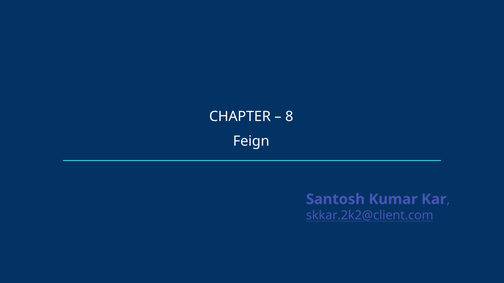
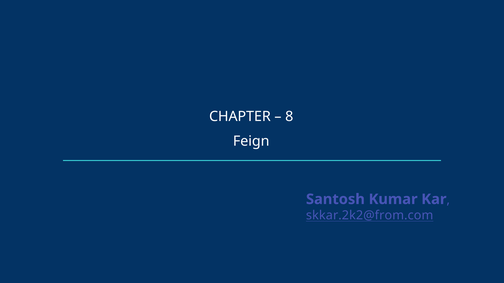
skkar.2k2@client.com: skkar.2k2@client.com -> skkar.2k2@from.com
